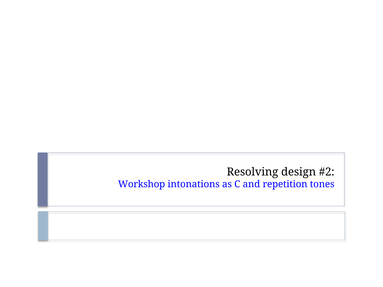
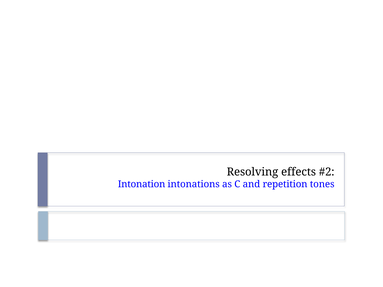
design: design -> effects
Workshop: Workshop -> Intonation
